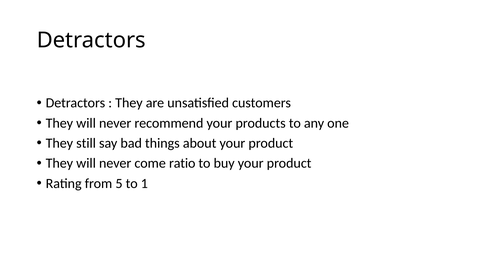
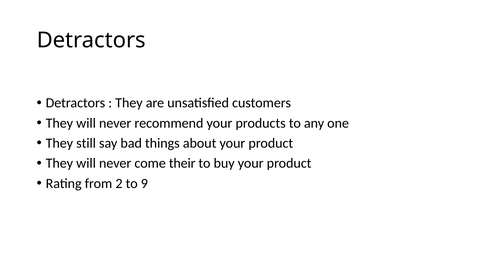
ratio: ratio -> their
5: 5 -> 2
1: 1 -> 9
